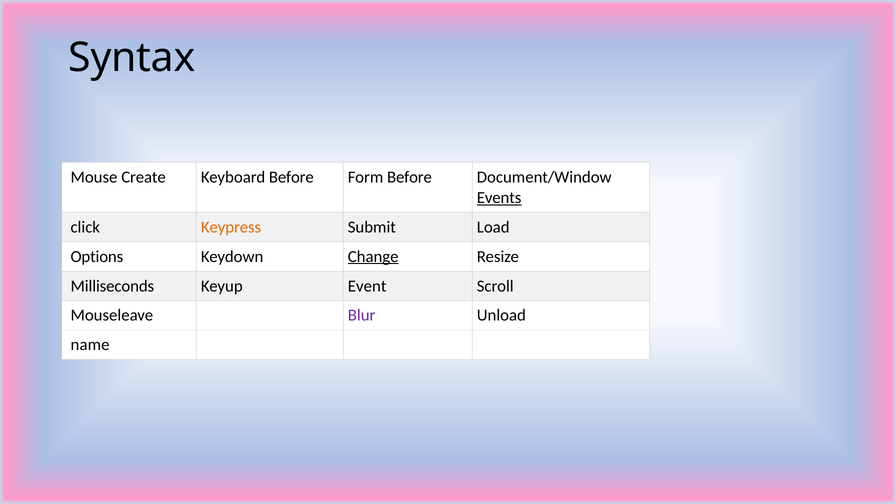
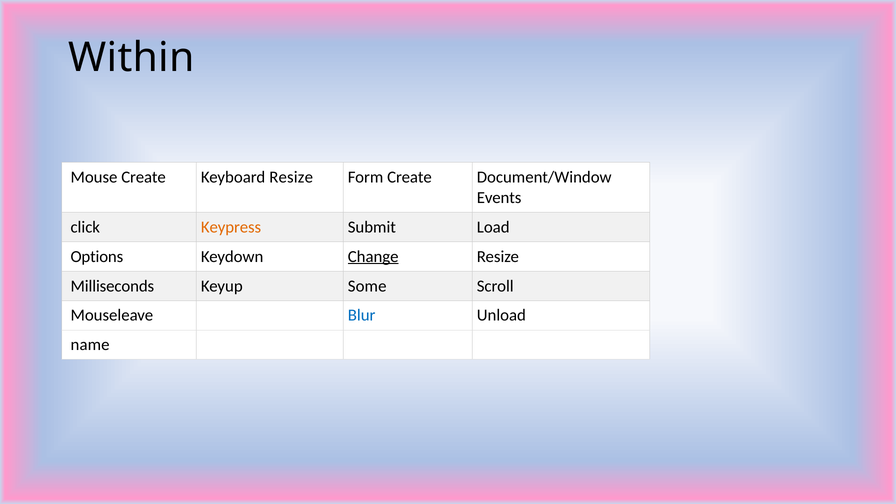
Syntax: Syntax -> Within
Keyboard Before: Before -> Resize
Form Before: Before -> Create
Events underline: present -> none
Event: Event -> Some
Blur colour: purple -> blue
